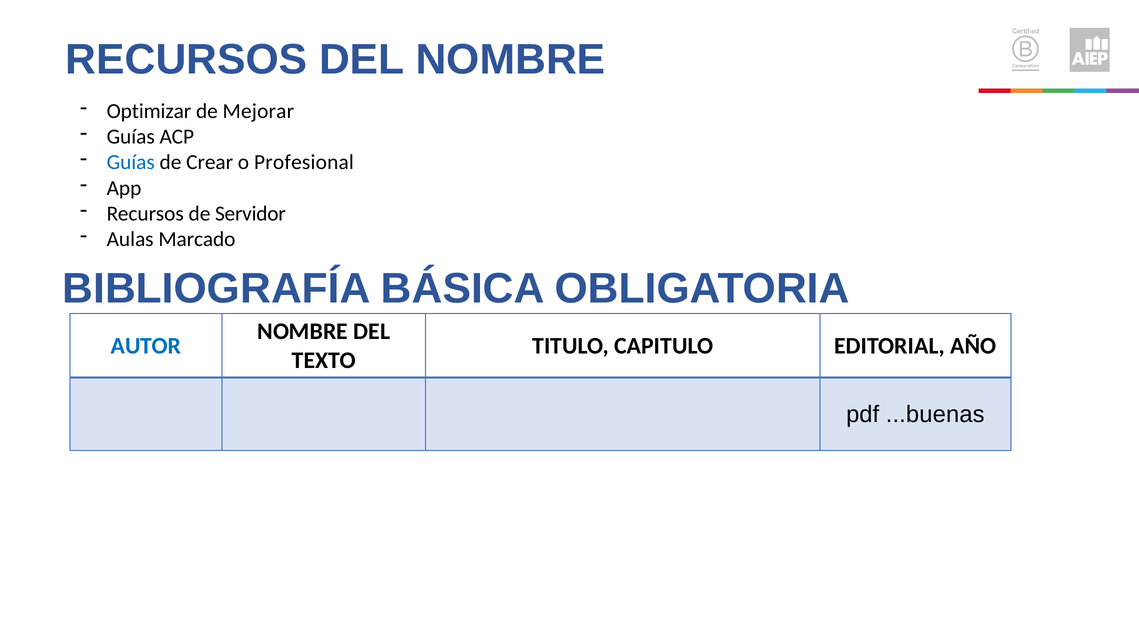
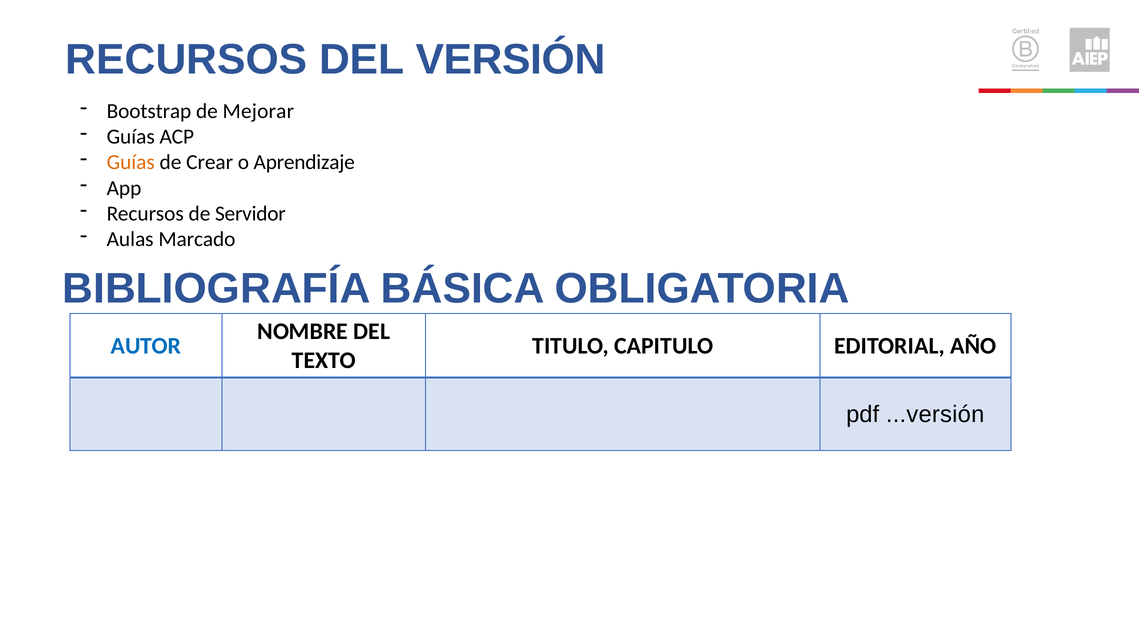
DEL NOMBRE: NOMBRE -> VERSIÓN
Optimizar: Optimizar -> Bootstrap
Guías at (131, 162) colour: blue -> orange
Profesional: Profesional -> Aprendizaje
...buenas: ...buenas -> ...versión
